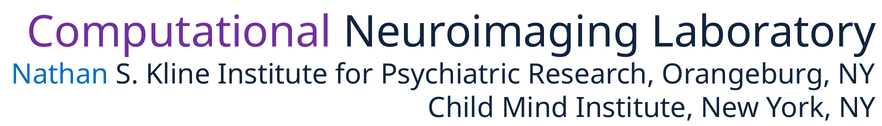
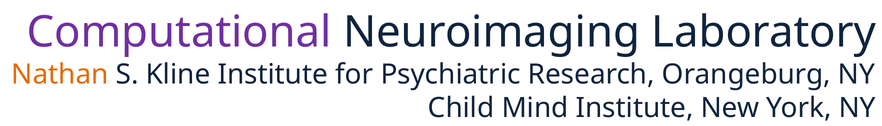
Nathan colour: blue -> orange
